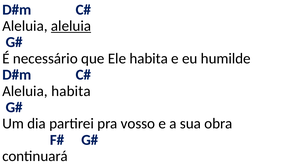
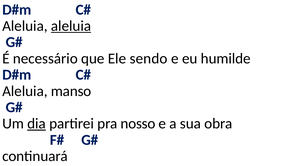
Ele habita: habita -> sendo
Aleluia habita: habita -> manso
dia underline: none -> present
vosso: vosso -> nosso
